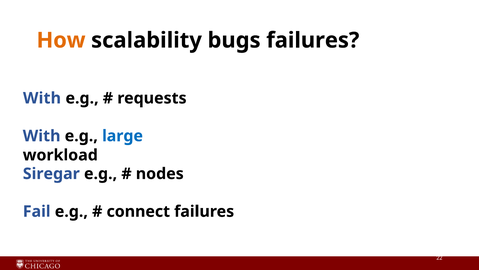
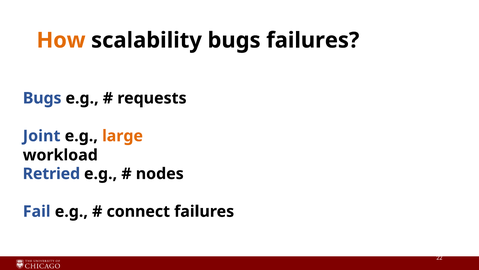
With at (42, 98): With -> Bugs
With at (42, 136): With -> Joint
large colour: blue -> orange
Siregar: Siregar -> Retried
